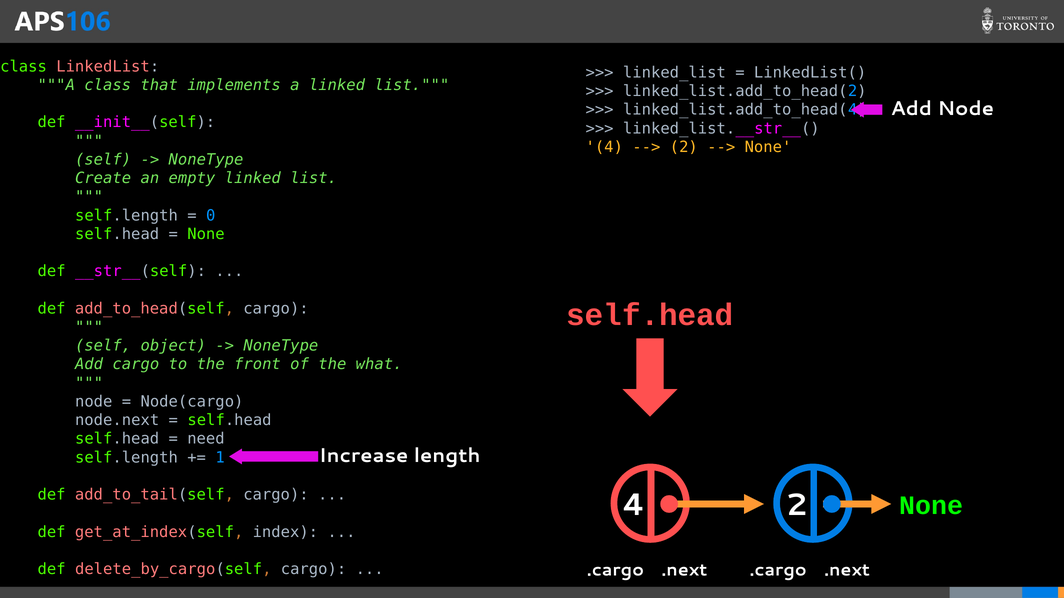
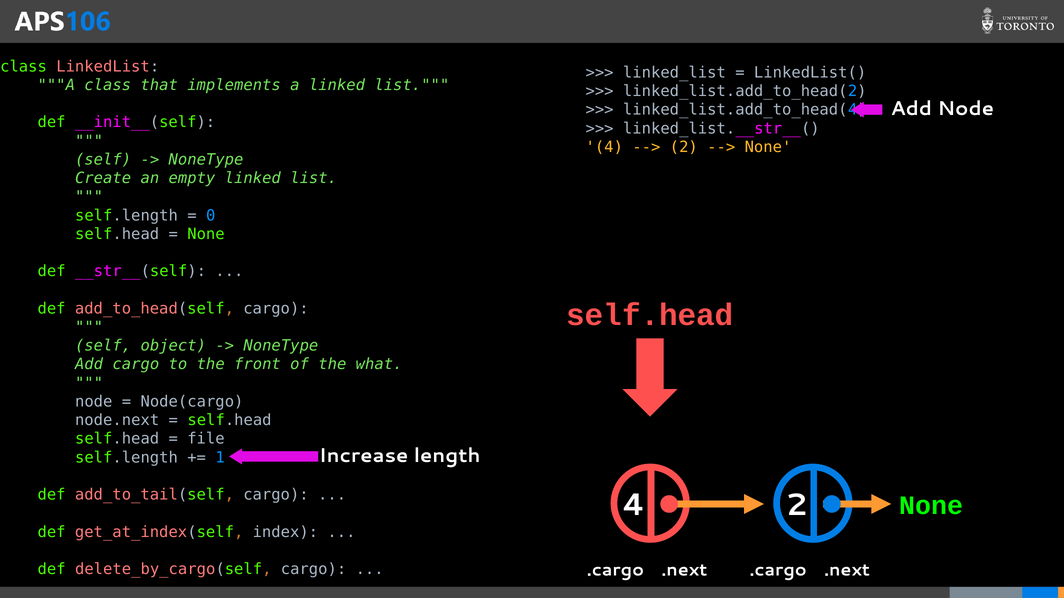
need: need -> file
